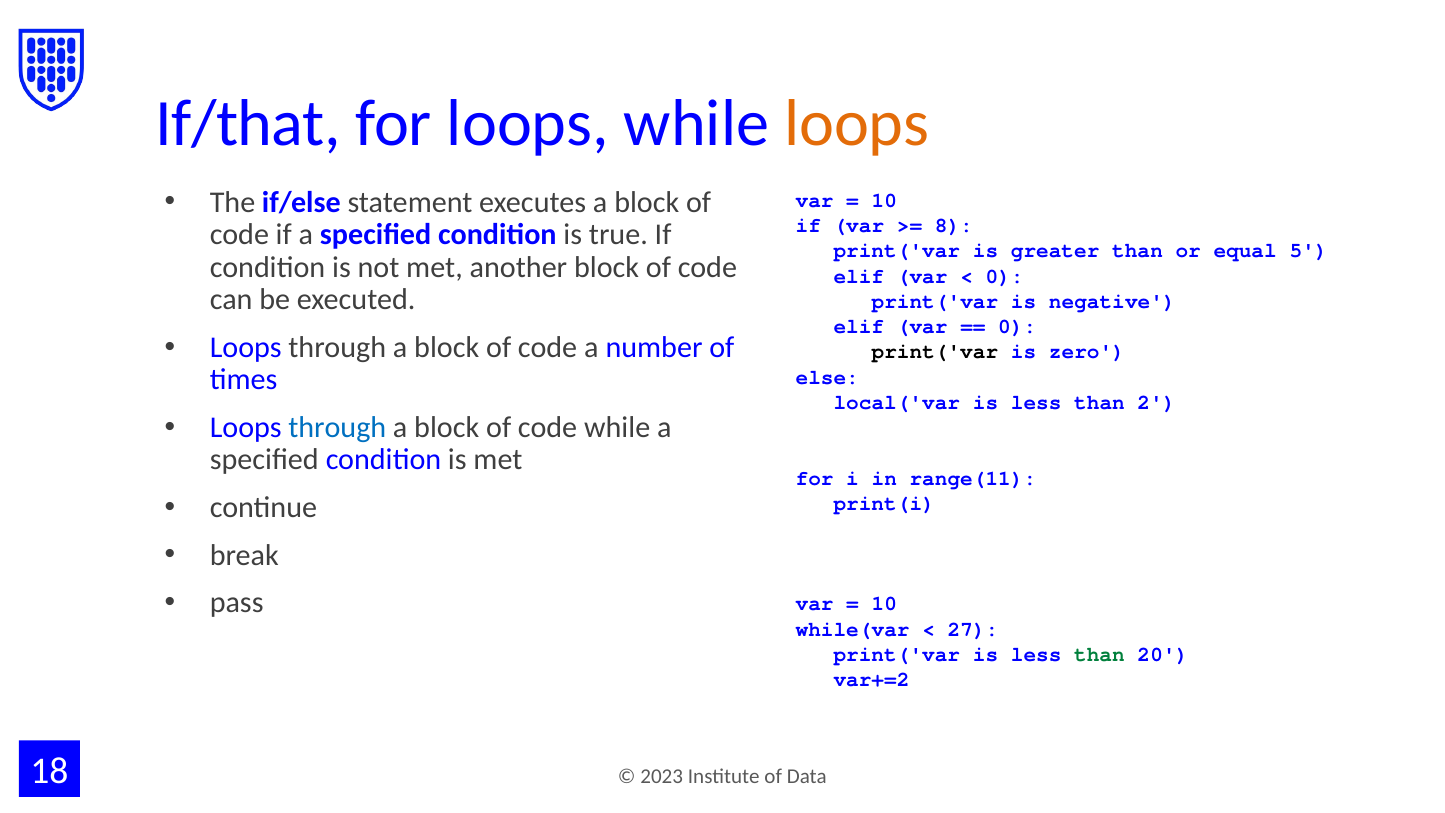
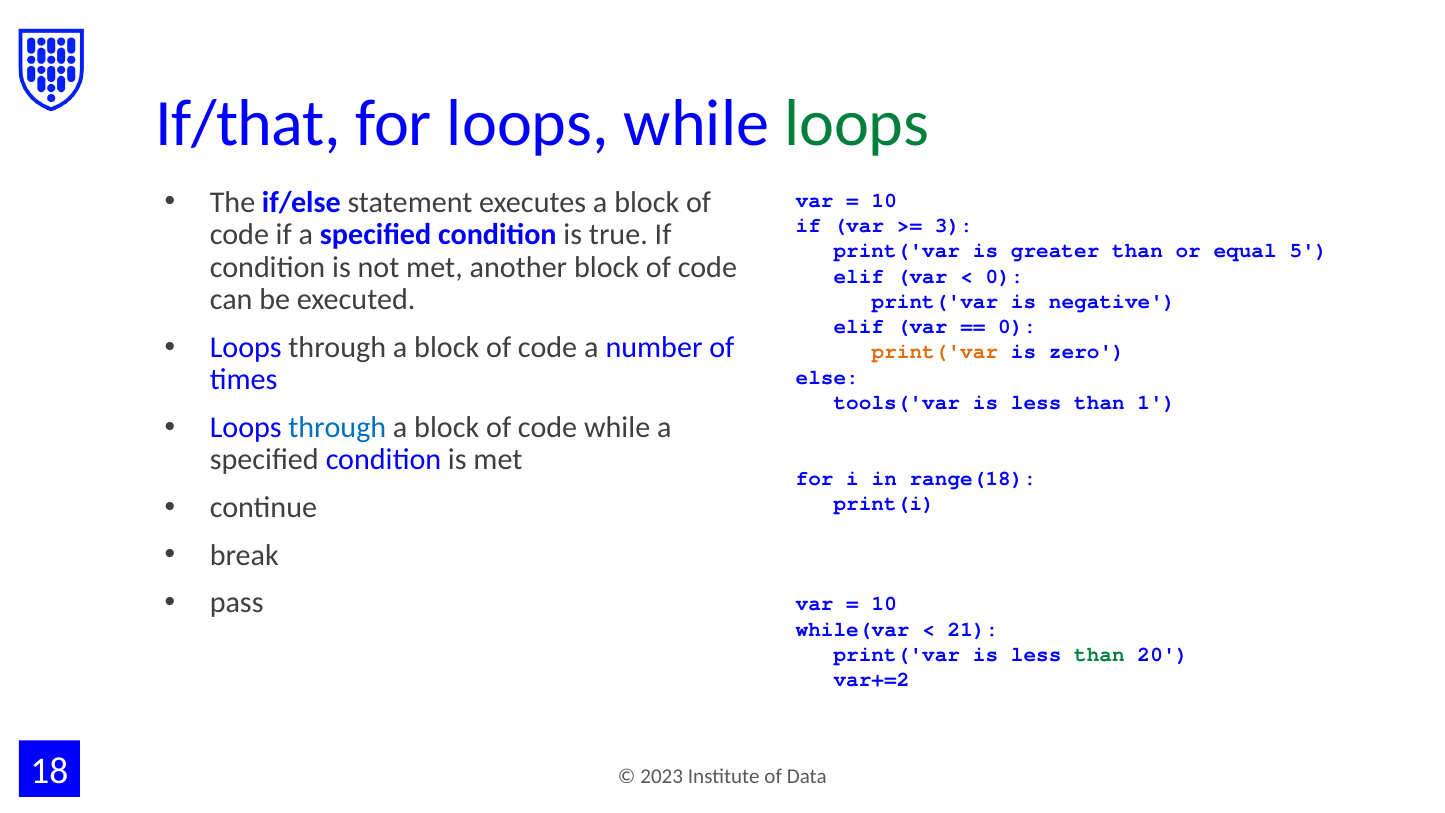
loops at (857, 123) colour: orange -> green
8: 8 -> 3
print('var at (935, 352) colour: black -> orange
local('var: local('var -> tools('var
2: 2 -> 1
range(11: range(11 -> range(18
27: 27 -> 21
